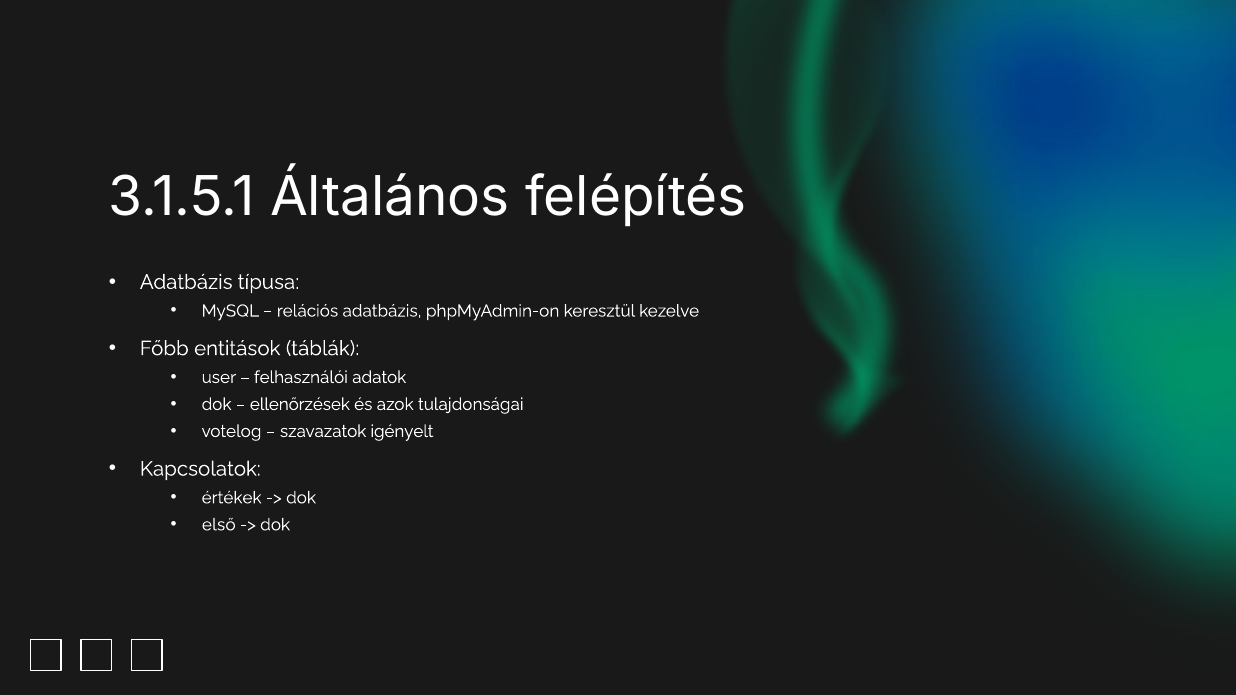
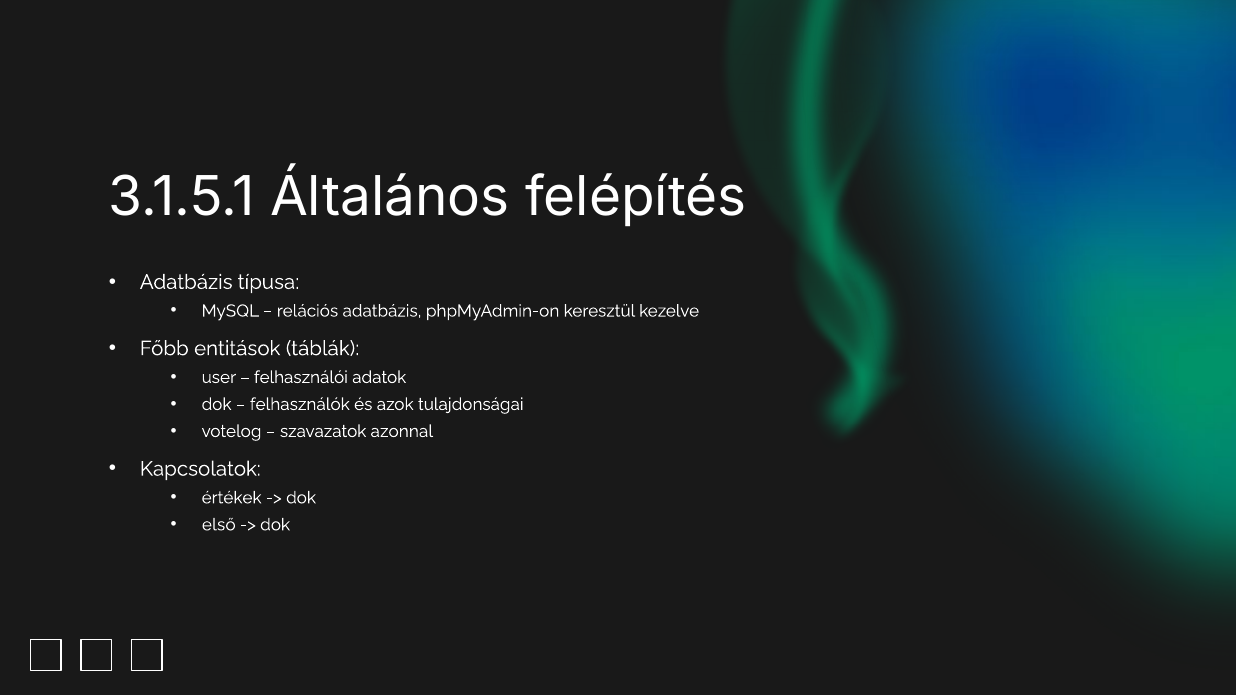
ellenőrzések: ellenőrzések -> felhasználók
igényelt: igényelt -> azonnal
